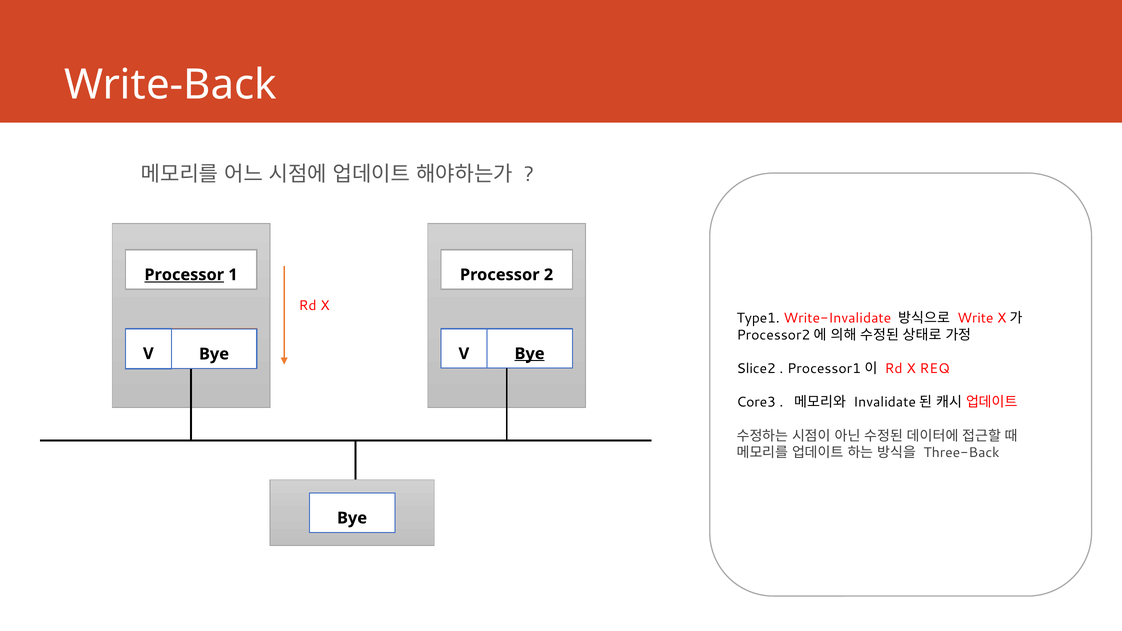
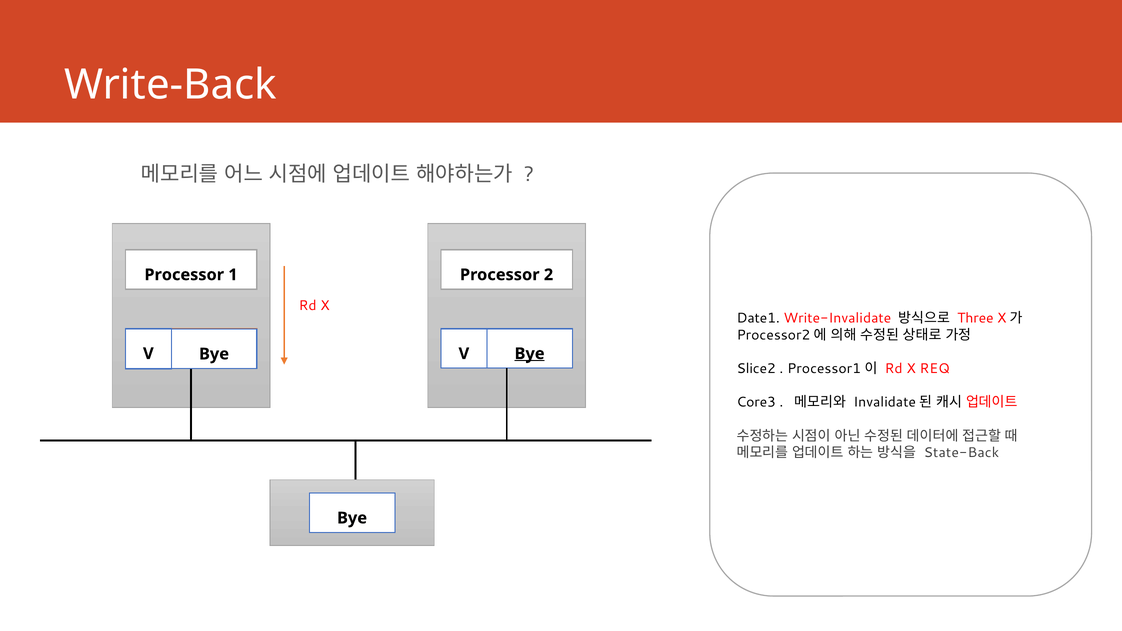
Processor at (184, 275) underline: present -> none
Type1: Type1 -> Date1
Write: Write -> Three
Three-Back: Three-Back -> State-Back
